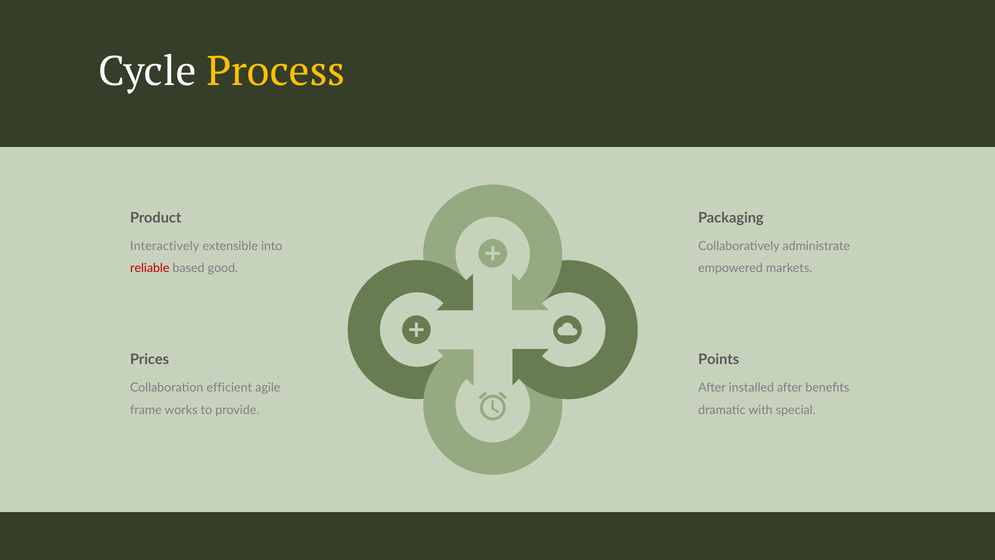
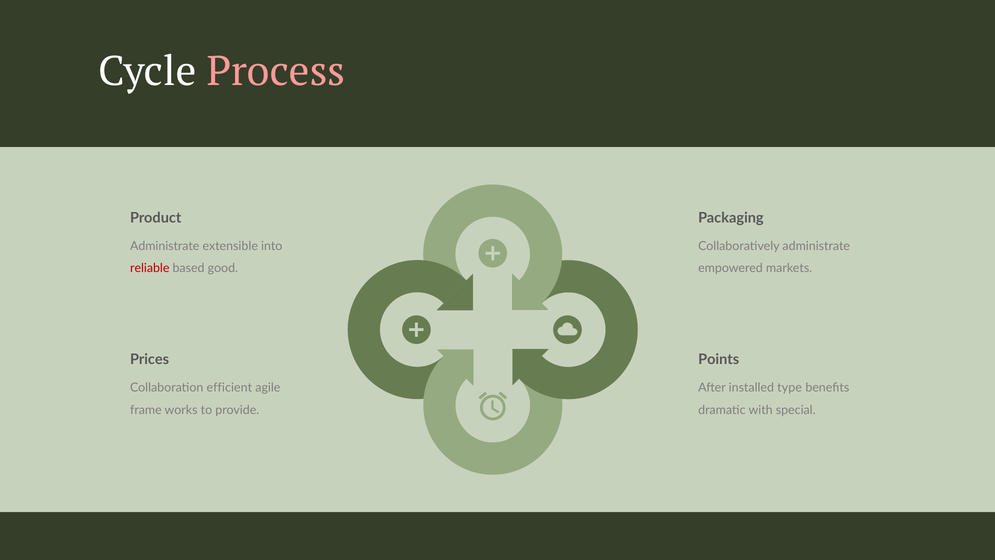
Process colour: yellow -> pink
Interactively at (165, 246): Interactively -> Administrate
installed after: after -> type
